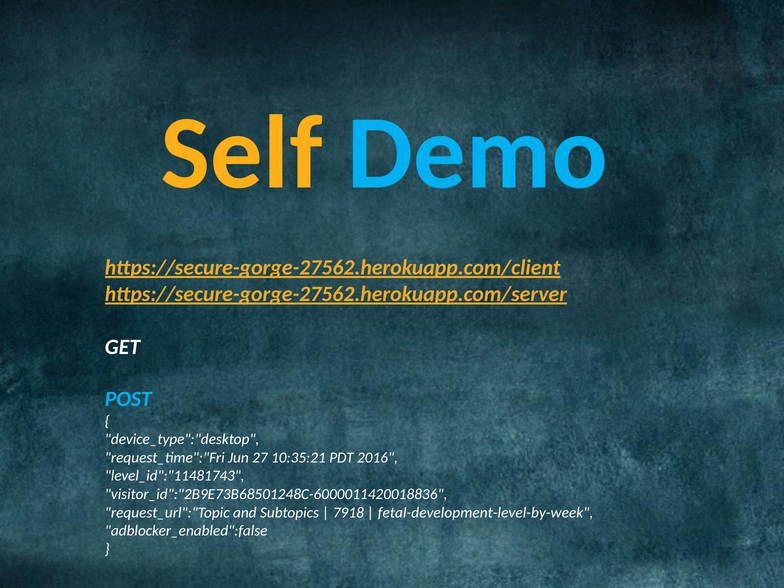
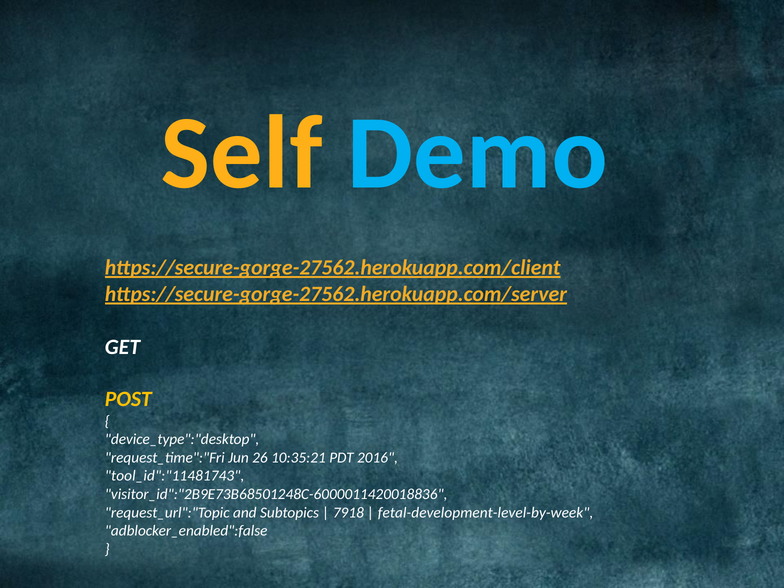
POST colour: light blue -> yellow
27: 27 -> 26
level_id":"11481743: level_id":"11481743 -> tool_id":"11481743
